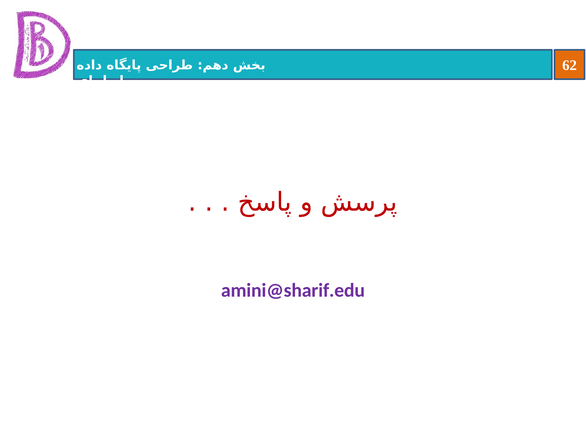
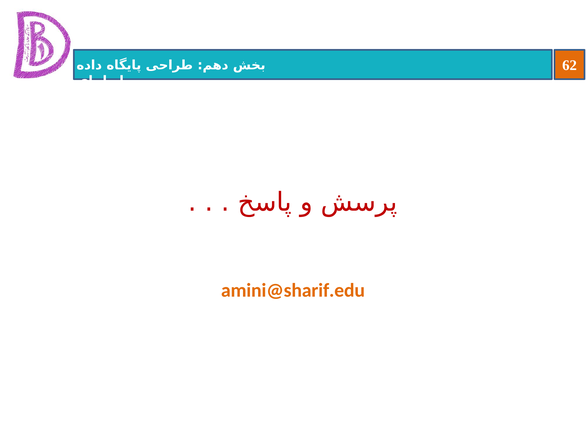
amini@sharif.edu colour: purple -> orange
